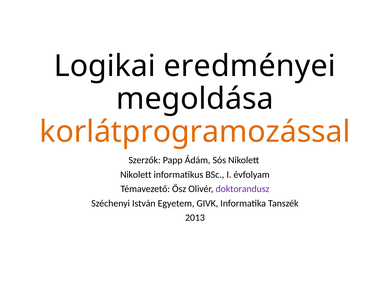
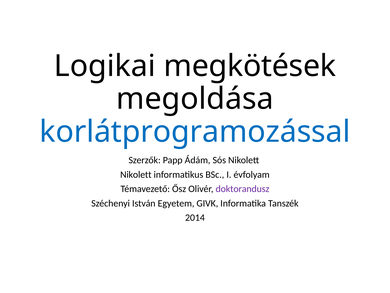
eredményei: eredményei -> megkötések
korlátprogramozással colour: orange -> blue
2013: 2013 -> 2014
